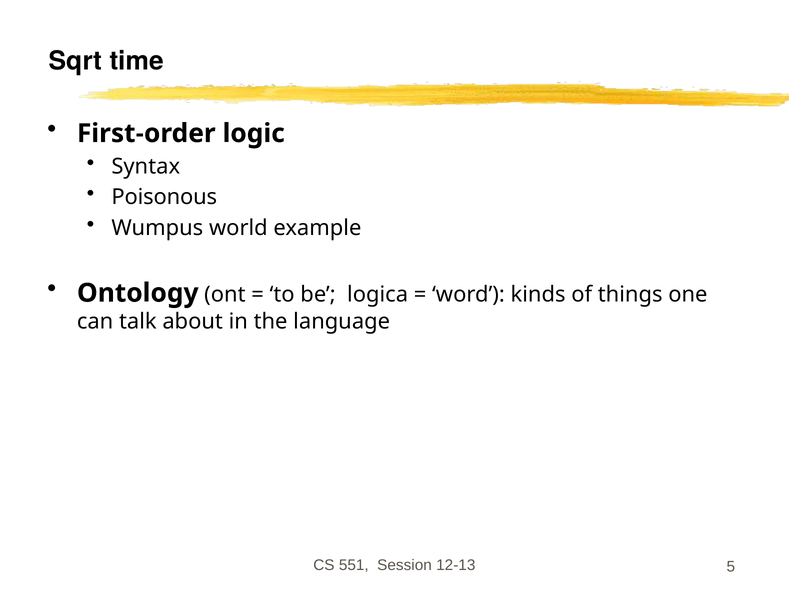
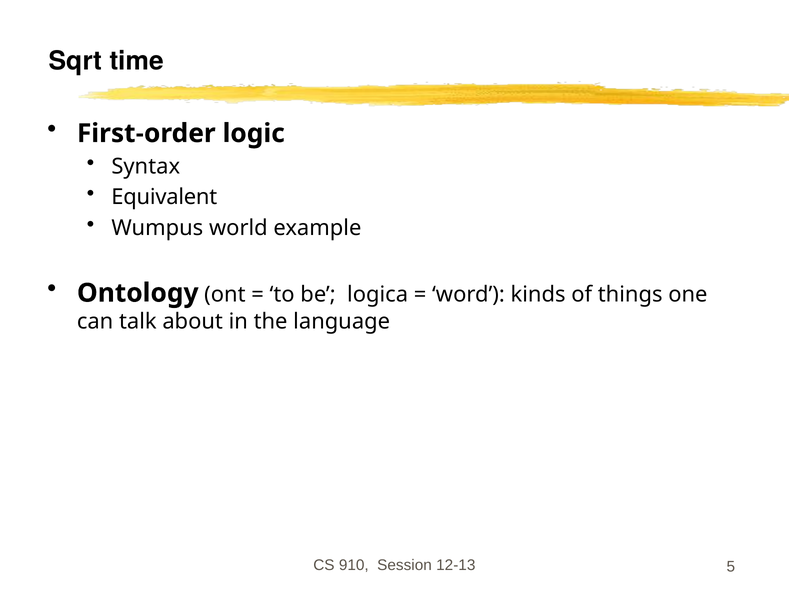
Poisonous: Poisonous -> Equivalent
551: 551 -> 910
